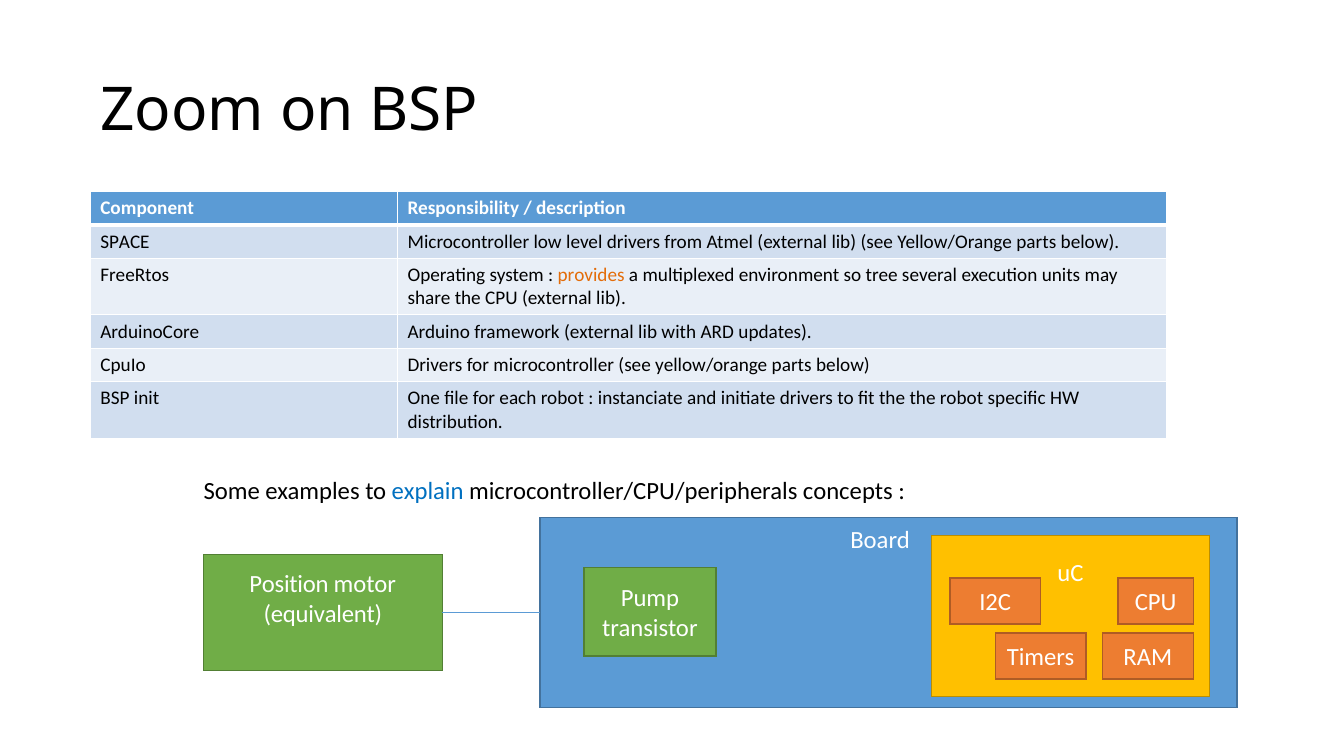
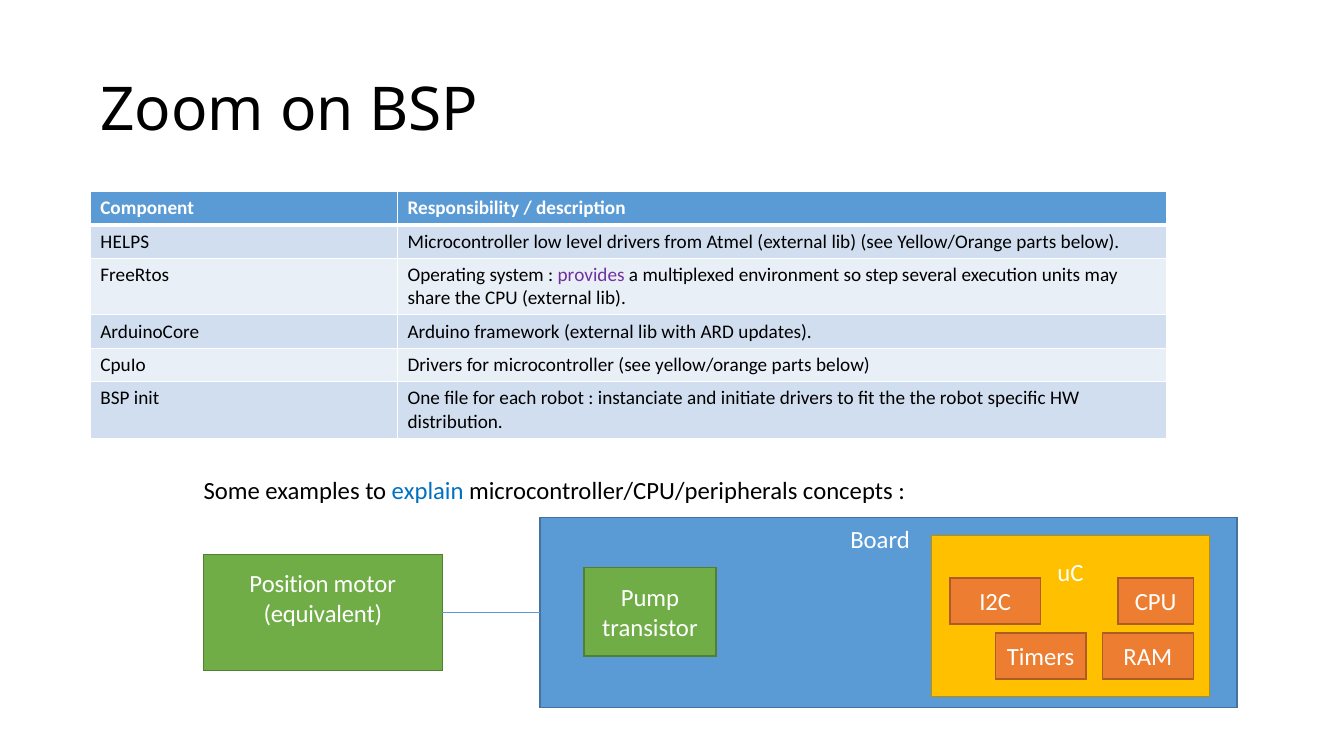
SPACE: SPACE -> HELPS
provides colour: orange -> purple
tree: tree -> step
